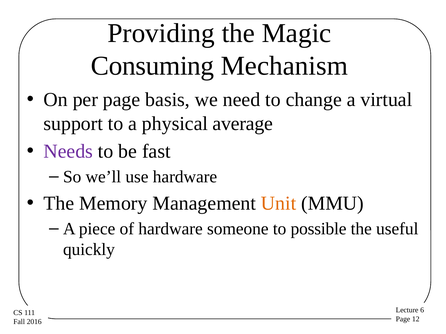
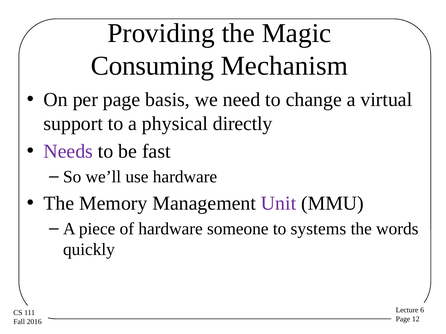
average: average -> directly
Unit colour: orange -> purple
possible: possible -> systems
useful: useful -> words
